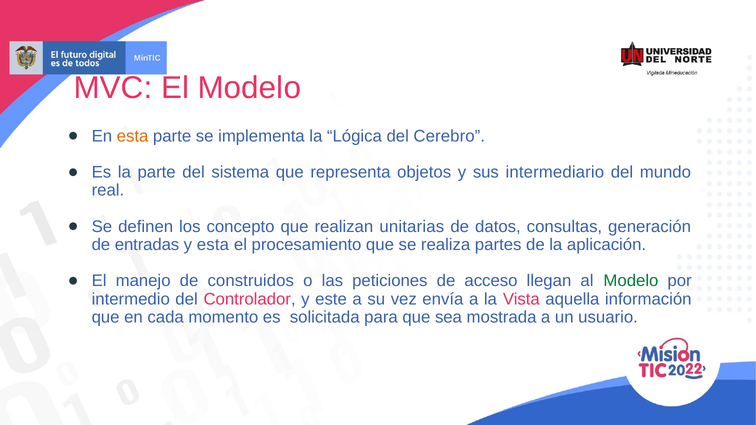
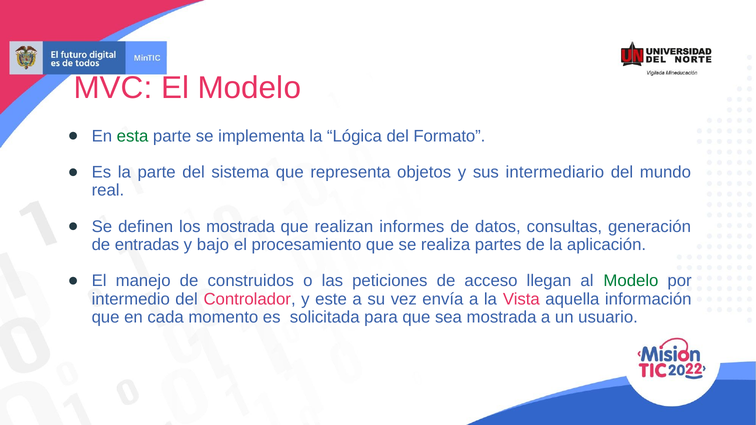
esta at (133, 136) colour: orange -> green
Cerebro: Cerebro -> Formato
los concepto: concepto -> mostrada
unitarias: unitarias -> informes
y esta: esta -> bajo
